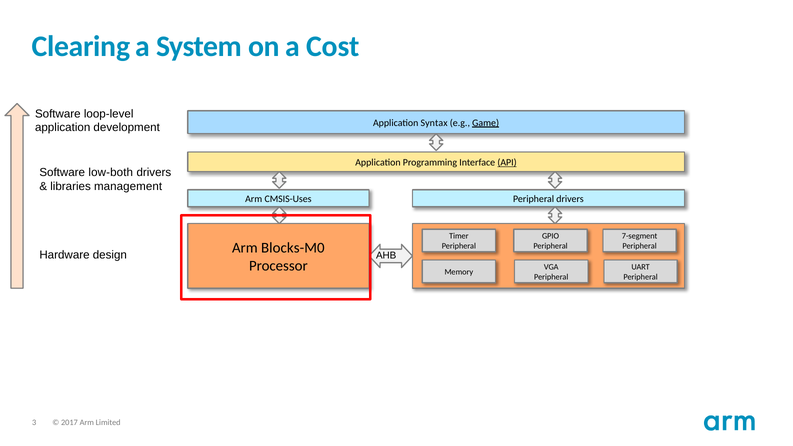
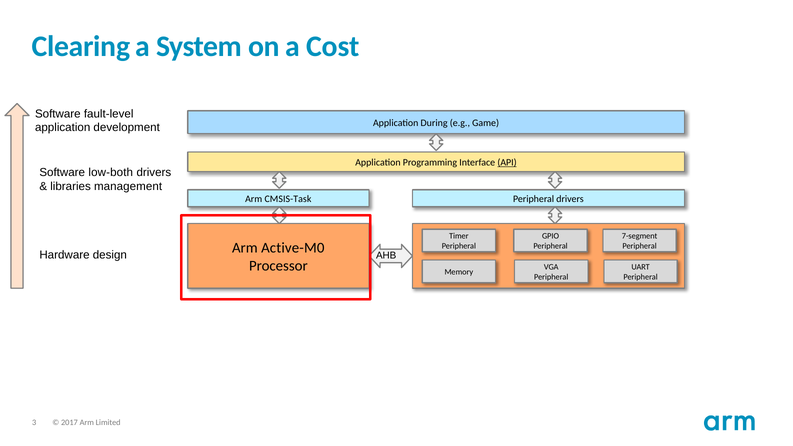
loop-level: loop-level -> fault-level
Syntax: Syntax -> During
Game underline: present -> none
CMSIS-Uses: CMSIS-Uses -> CMSIS-Task
Blocks-M0: Blocks-M0 -> Active-M0
